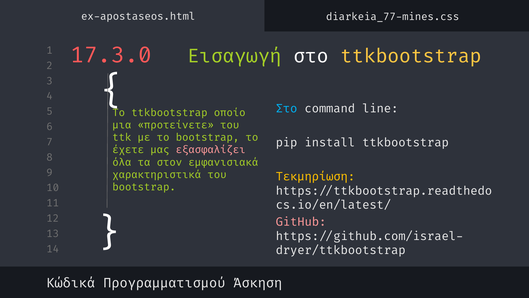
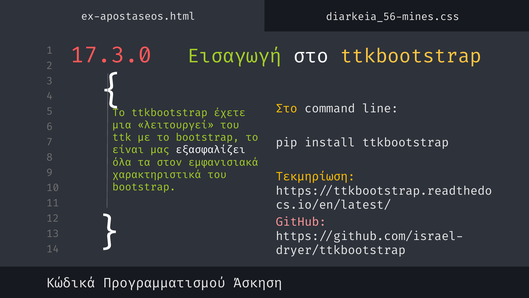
diarkeia_77-mines.css: diarkeia_77-mines.css -> diarkeia_56-mines.css
Στο at (287, 108) colour: light blue -> yellow
οποίο: οποίο -> έχετε
προτείνετε: προτείνετε -> λειτουργεί
έχετε: έχετε -> είναι
εξασφαλίζει colour: pink -> white
